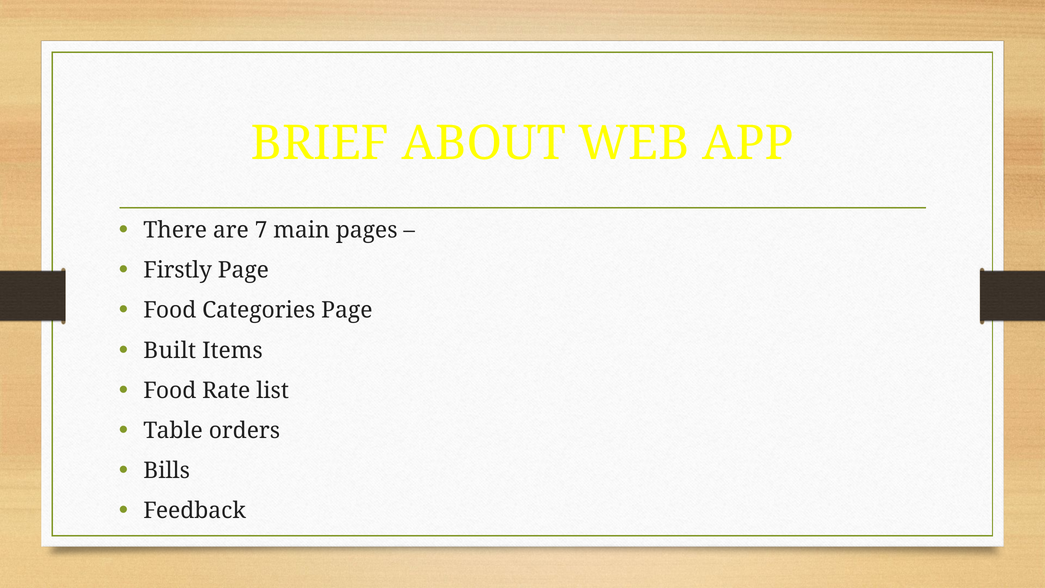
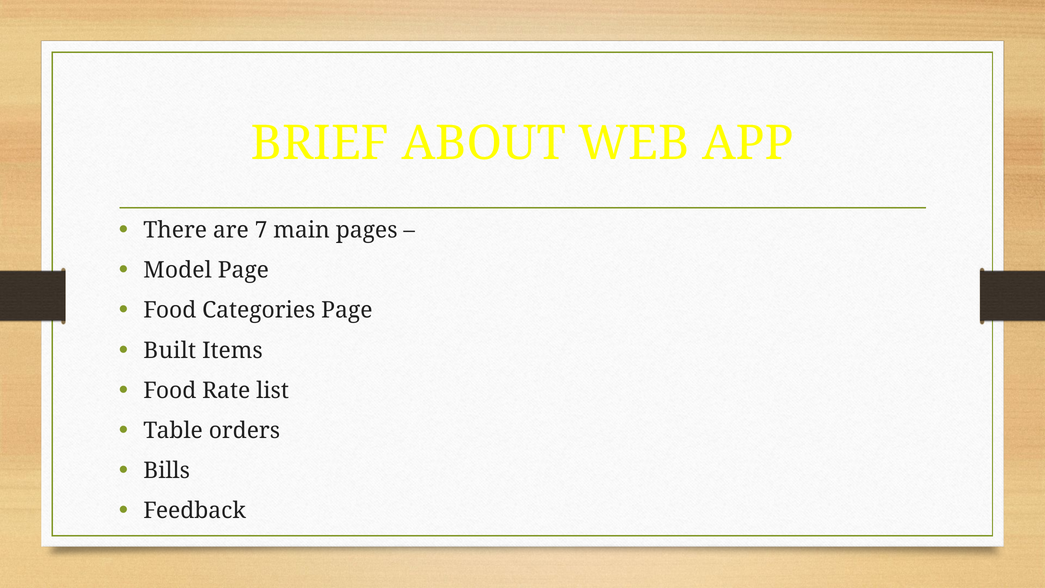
Firstly: Firstly -> Model
